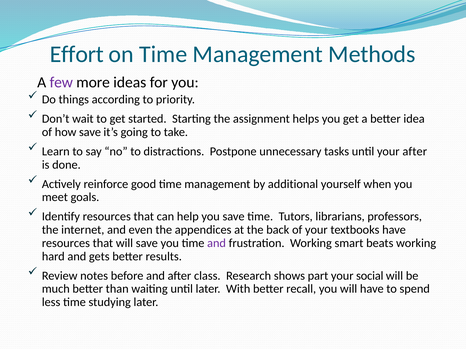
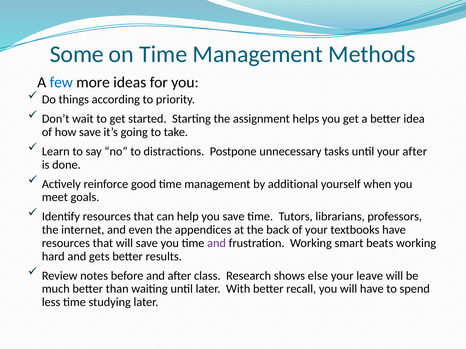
Effort: Effort -> Some
few colour: purple -> blue
part: part -> else
social: social -> leave
